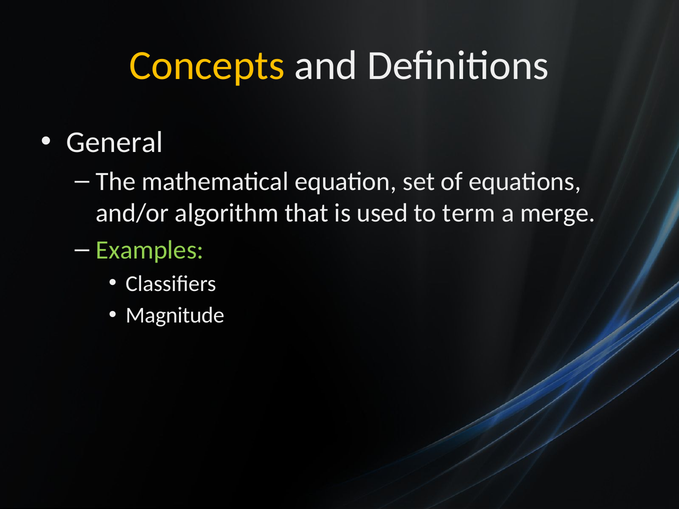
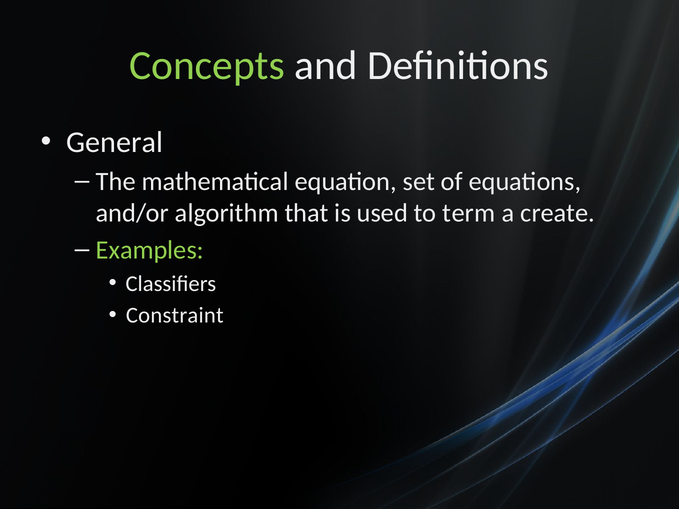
Concepts colour: yellow -> light green
merge: merge -> create
Magnitude: Magnitude -> Constraint
